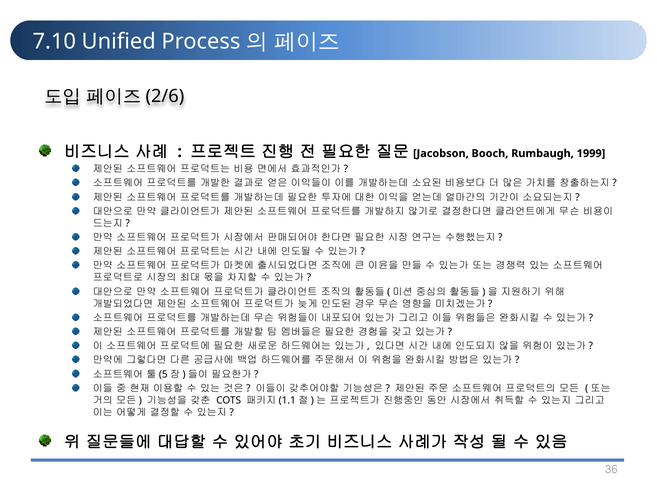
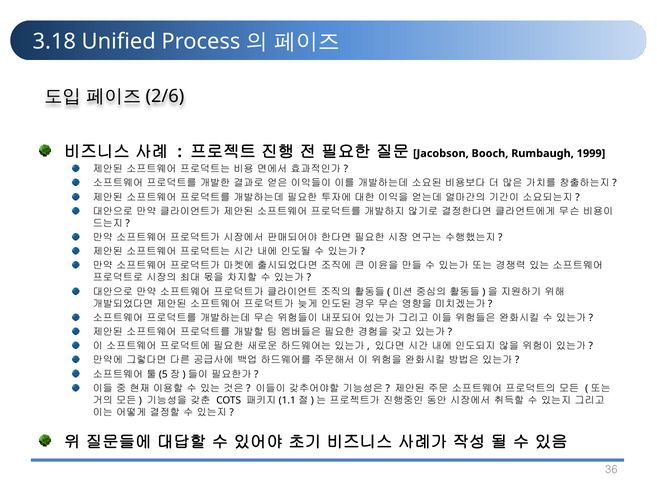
7.10: 7.10 -> 3.18
